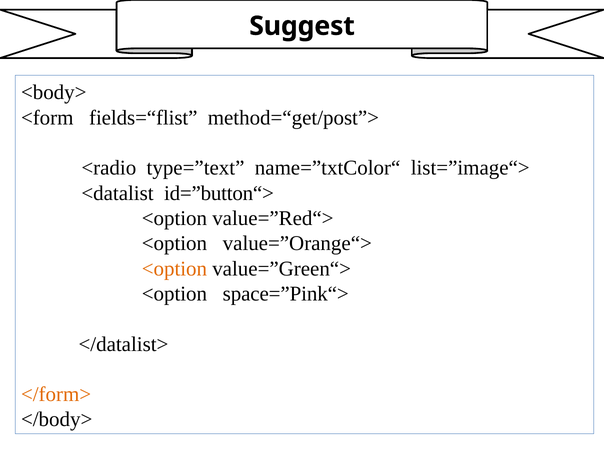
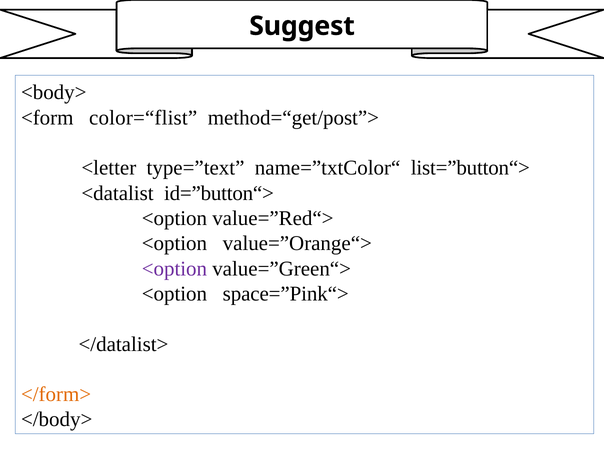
fields=“flist: fields=“flist -> color=“flist
<radio: <radio -> <letter
list=”image“>: list=”image“> -> list=”button“>
<option at (174, 269) colour: orange -> purple
